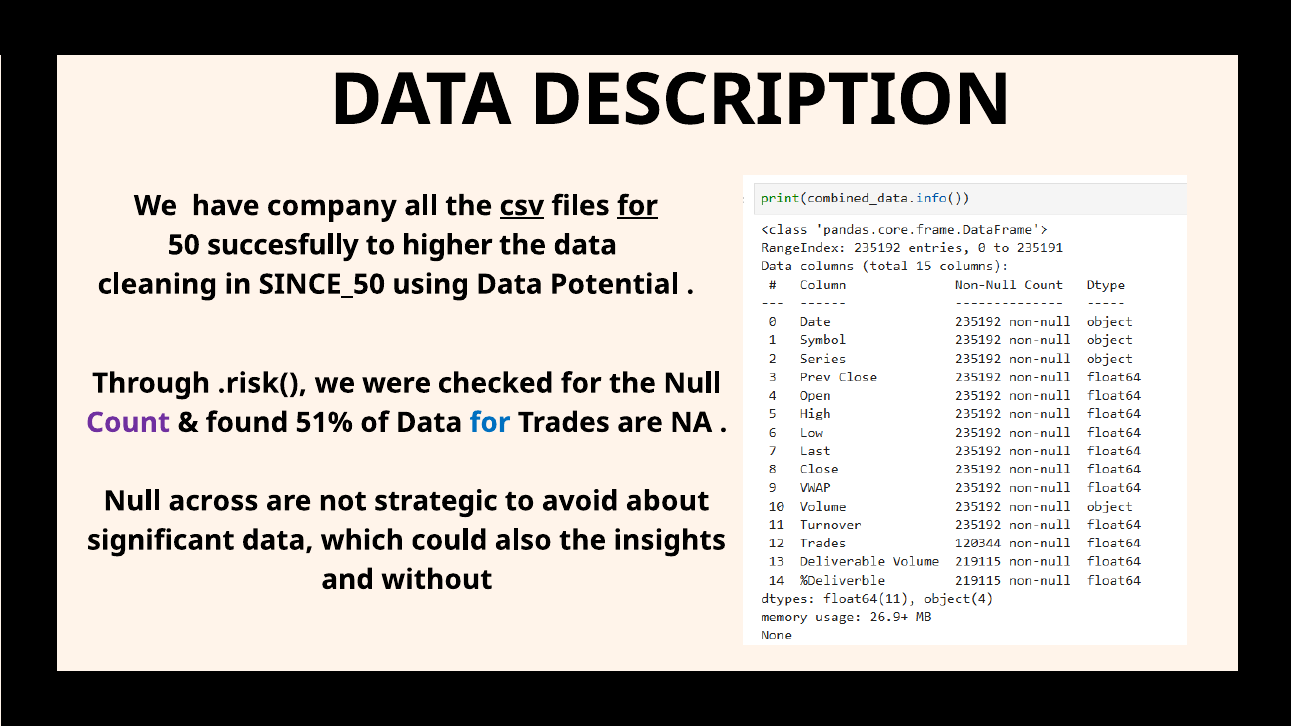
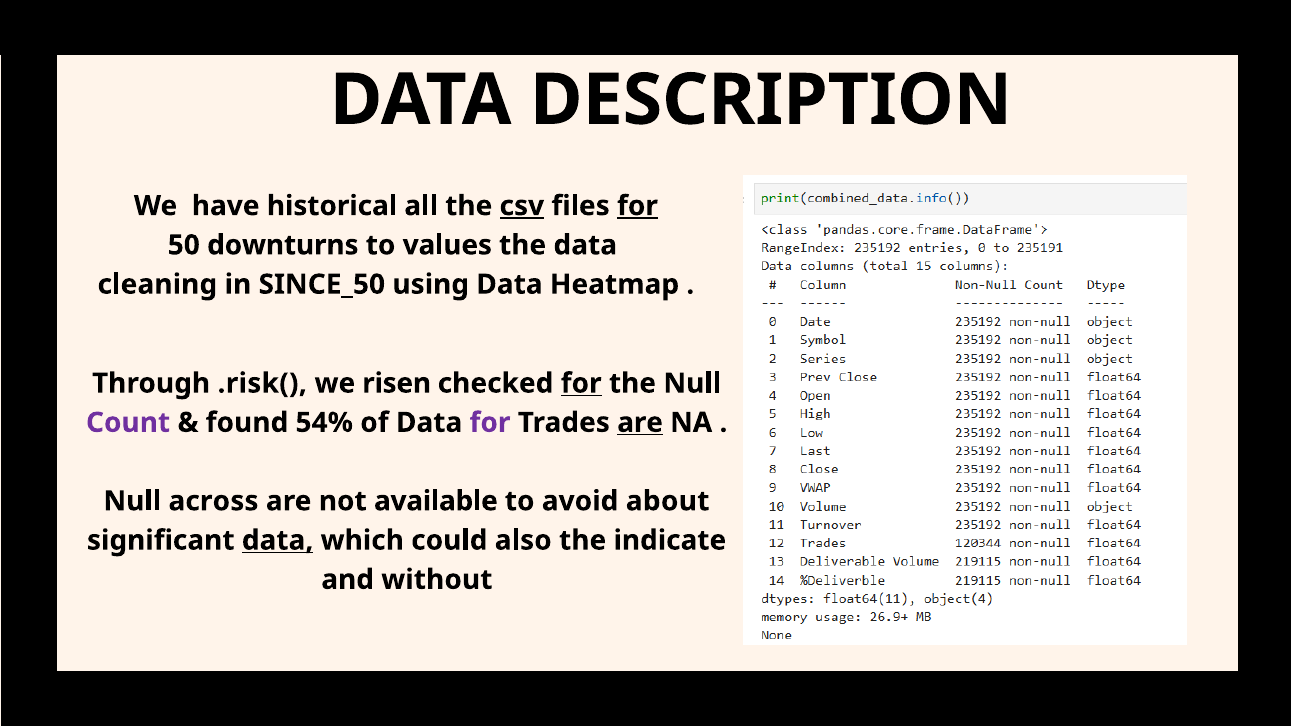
company: company -> historical
succesfully: succesfully -> downturns
higher: higher -> values
Potential: Potential -> Heatmap
were: were -> risen
for at (581, 383) underline: none -> present
51%: 51% -> 54%
for at (490, 423) colour: blue -> purple
are at (640, 423) underline: none -> present
strategic: strategic -> available
data at (278, 540) underline: none -> present
insights: insights -> indicate
